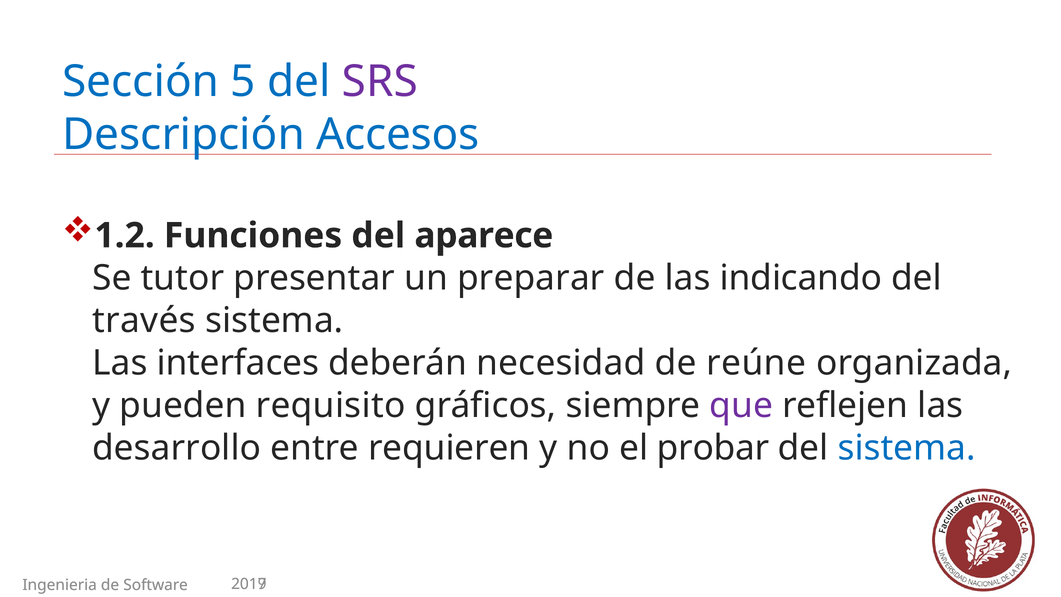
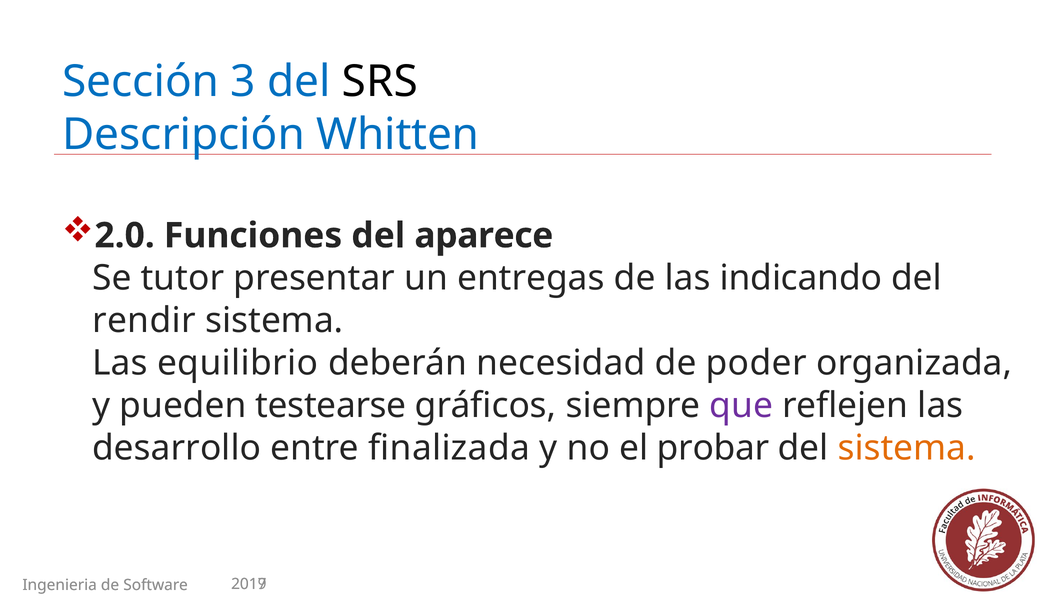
5: 5 -> 3
SRS colour: purple -> black
Accesos: Accesos -> Whitten
1.2: 1.2 -> 2.0
preparar: preparar -> entregas
través: través -> rendir
interfaces: interfaces -> equilibrio
reúne: reúne -> poder
requisito: requisito -> testearse
requieren: requieren -> finalizada
sistema at (907, 448) colour: blue -> orange
